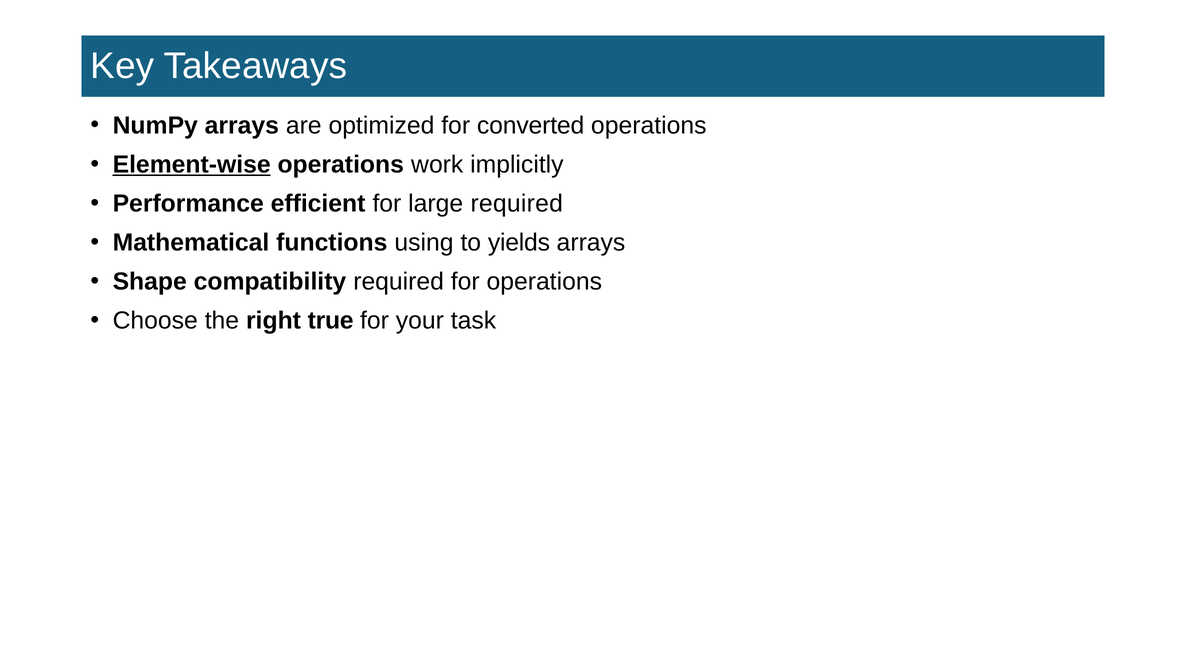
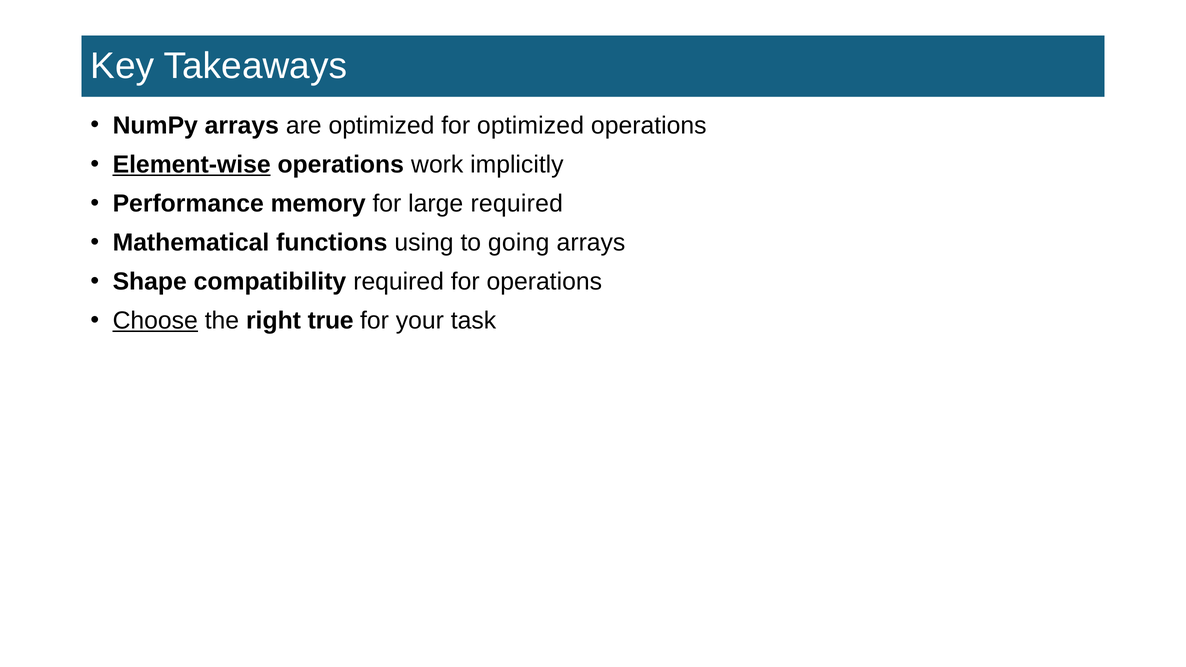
for converted: converted -> optimized
efficient: efficient -> memory
yields: yields -> going
Choose underline: none -> present
